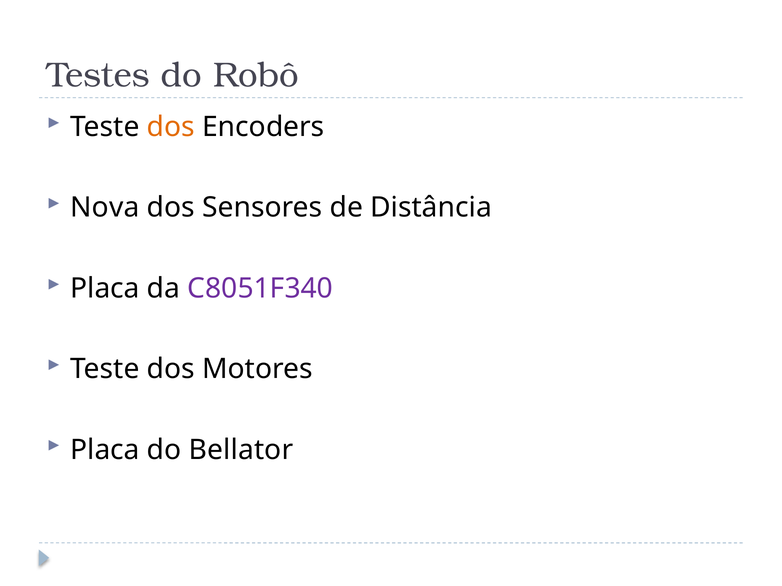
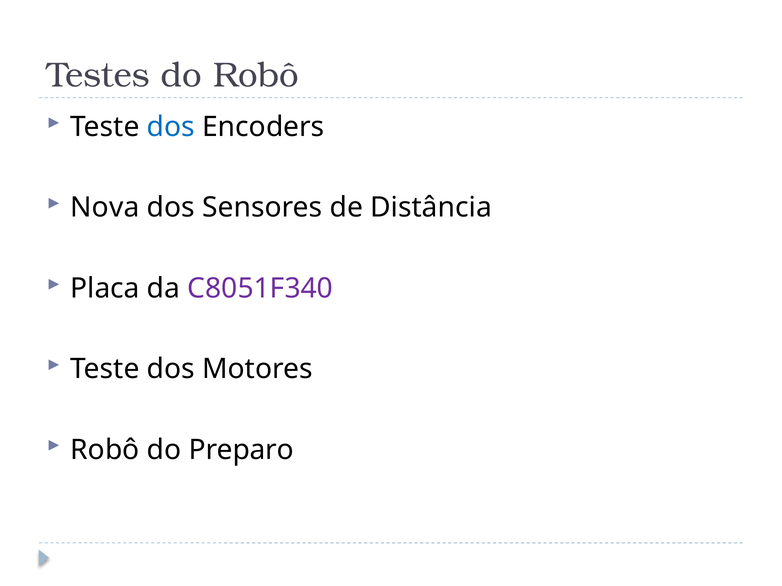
dos at (171, 127) colour: orange -> blue
Placa at (105, 450): Placa -> Robô
Bellator: Bellator -> Preparo
